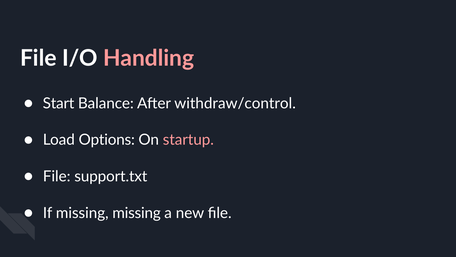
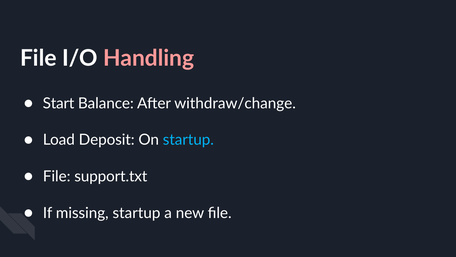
withdraw/control: withdraw/control -> withdraw/change
Options: Options -> Deposit
startup at (188, 140) colour: pink -> light blue
missing missing: missing -> startup
